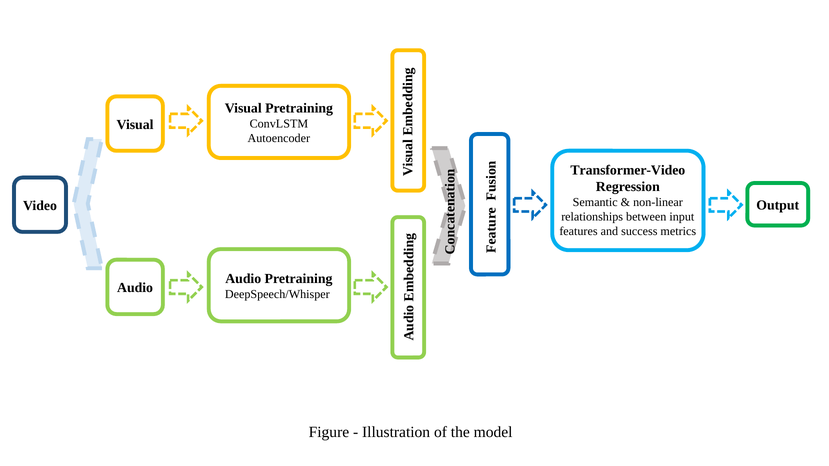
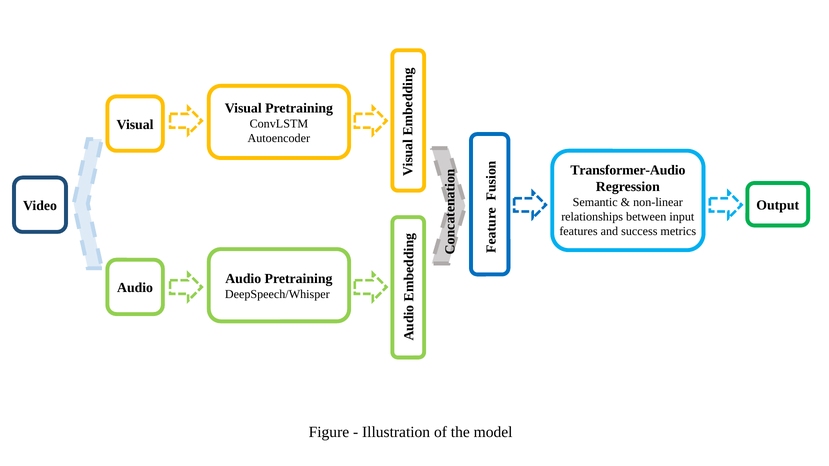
Transformer-Video: Transformer-Video -> Transformer-Audio
